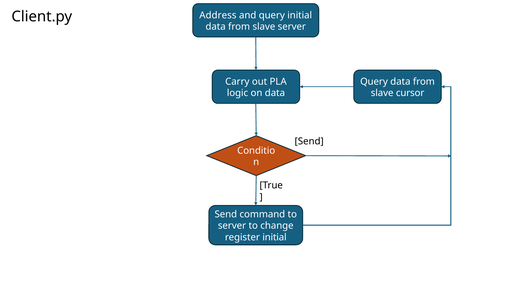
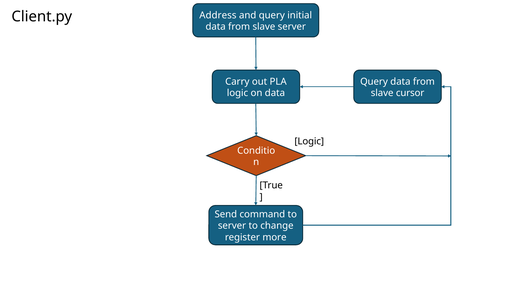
Send at (309, 141): Send -> Logic
register initial: initial -> more
